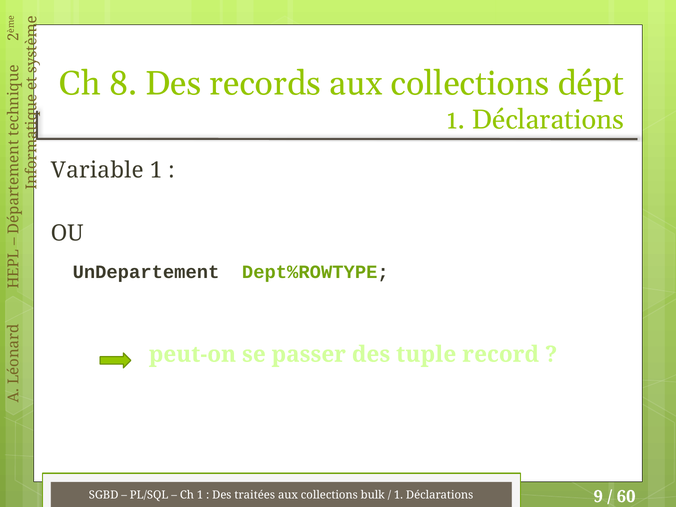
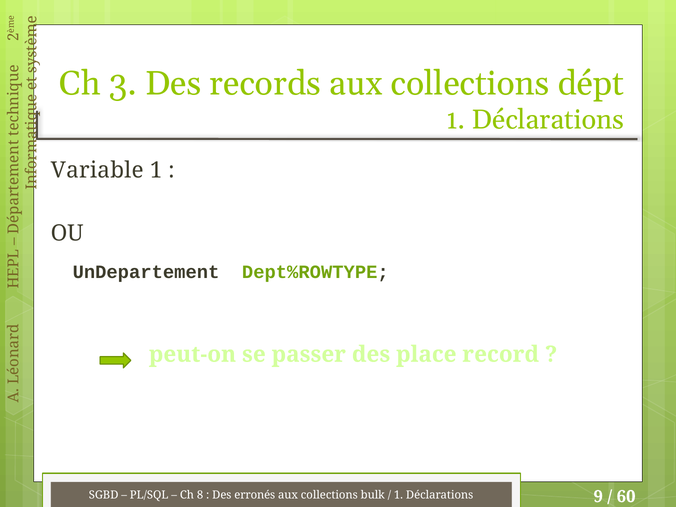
8: 8 -> 3
tuple: tuple -> place
Ch 1: 1 -> 8
traitées: traitées -> erronés
